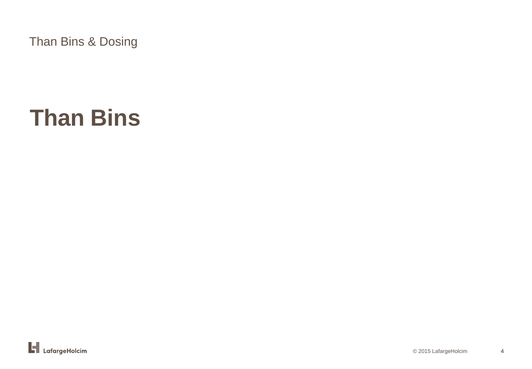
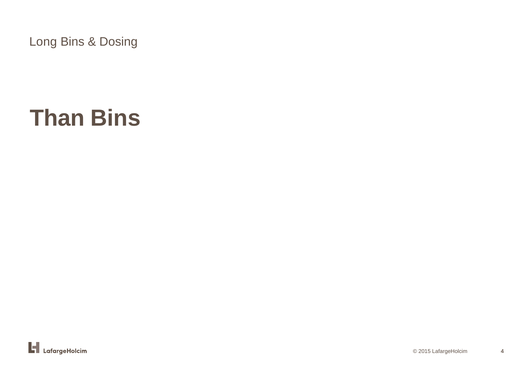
Than at (43, 42): Than -> Long
